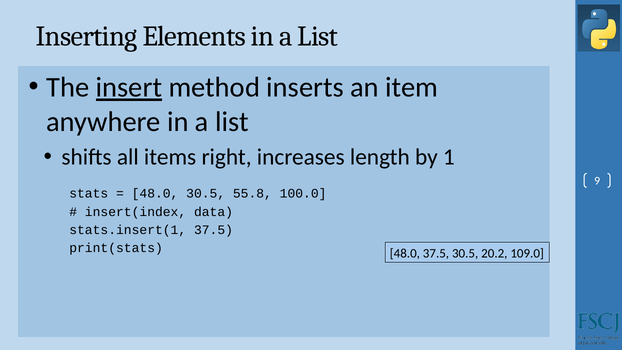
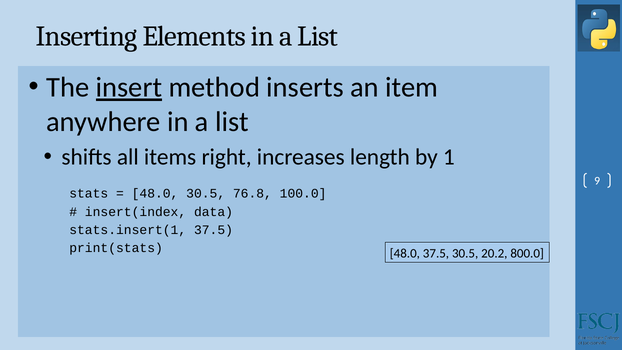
55.8: 55.8 -> 76.8
109.0: 109.0 -> 800.0
